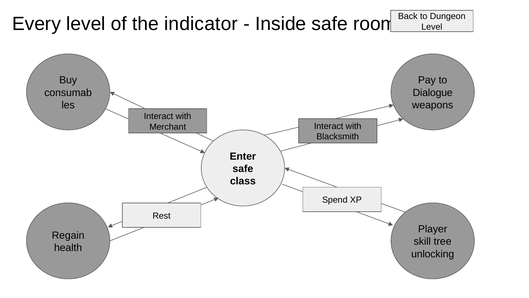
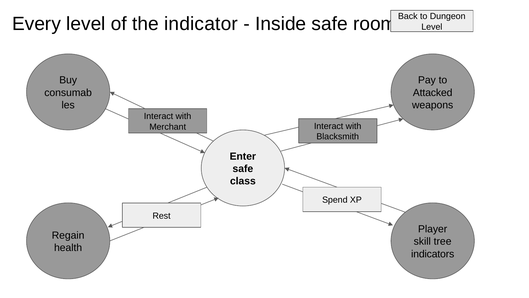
Dialogue: Dialogue -> Attacked
unlocking: unlocking -> indicators
